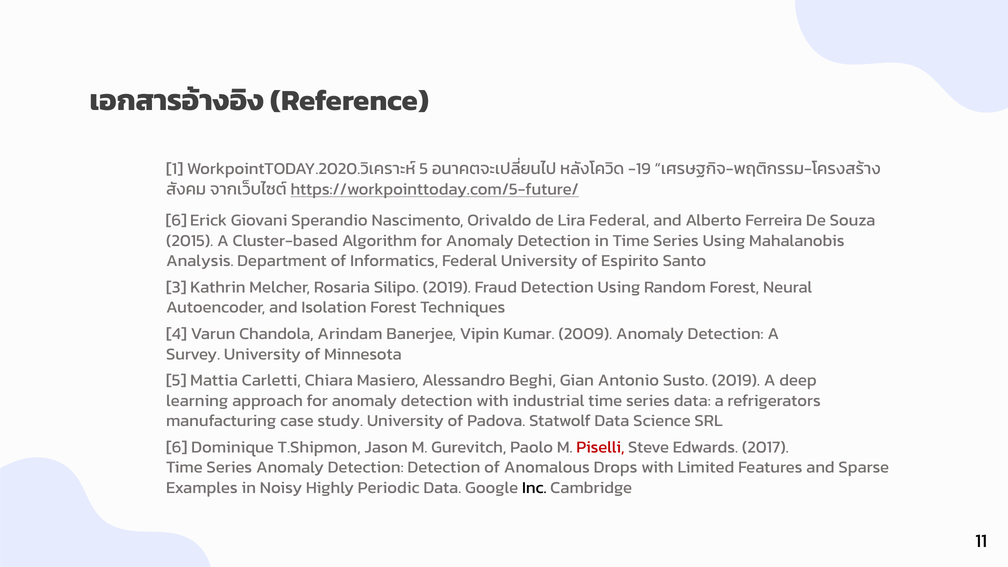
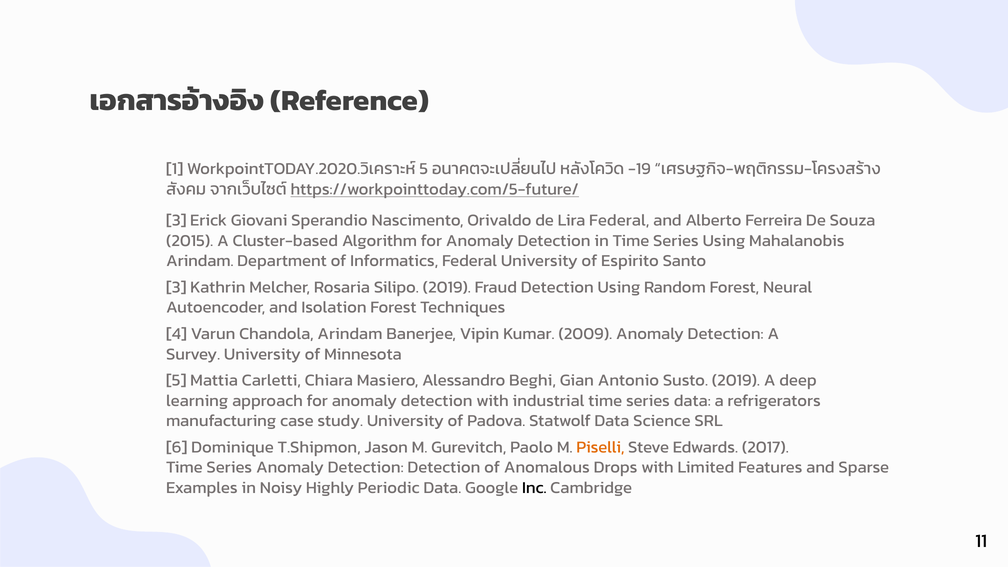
6 at (176, 220): 6 -> 3
Analysis at (200, 261): Analysis -> Arindam
Piselli colour: red -> orange
